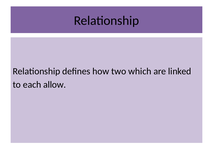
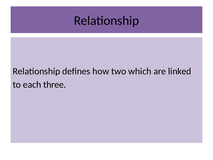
allow: allow -> three
